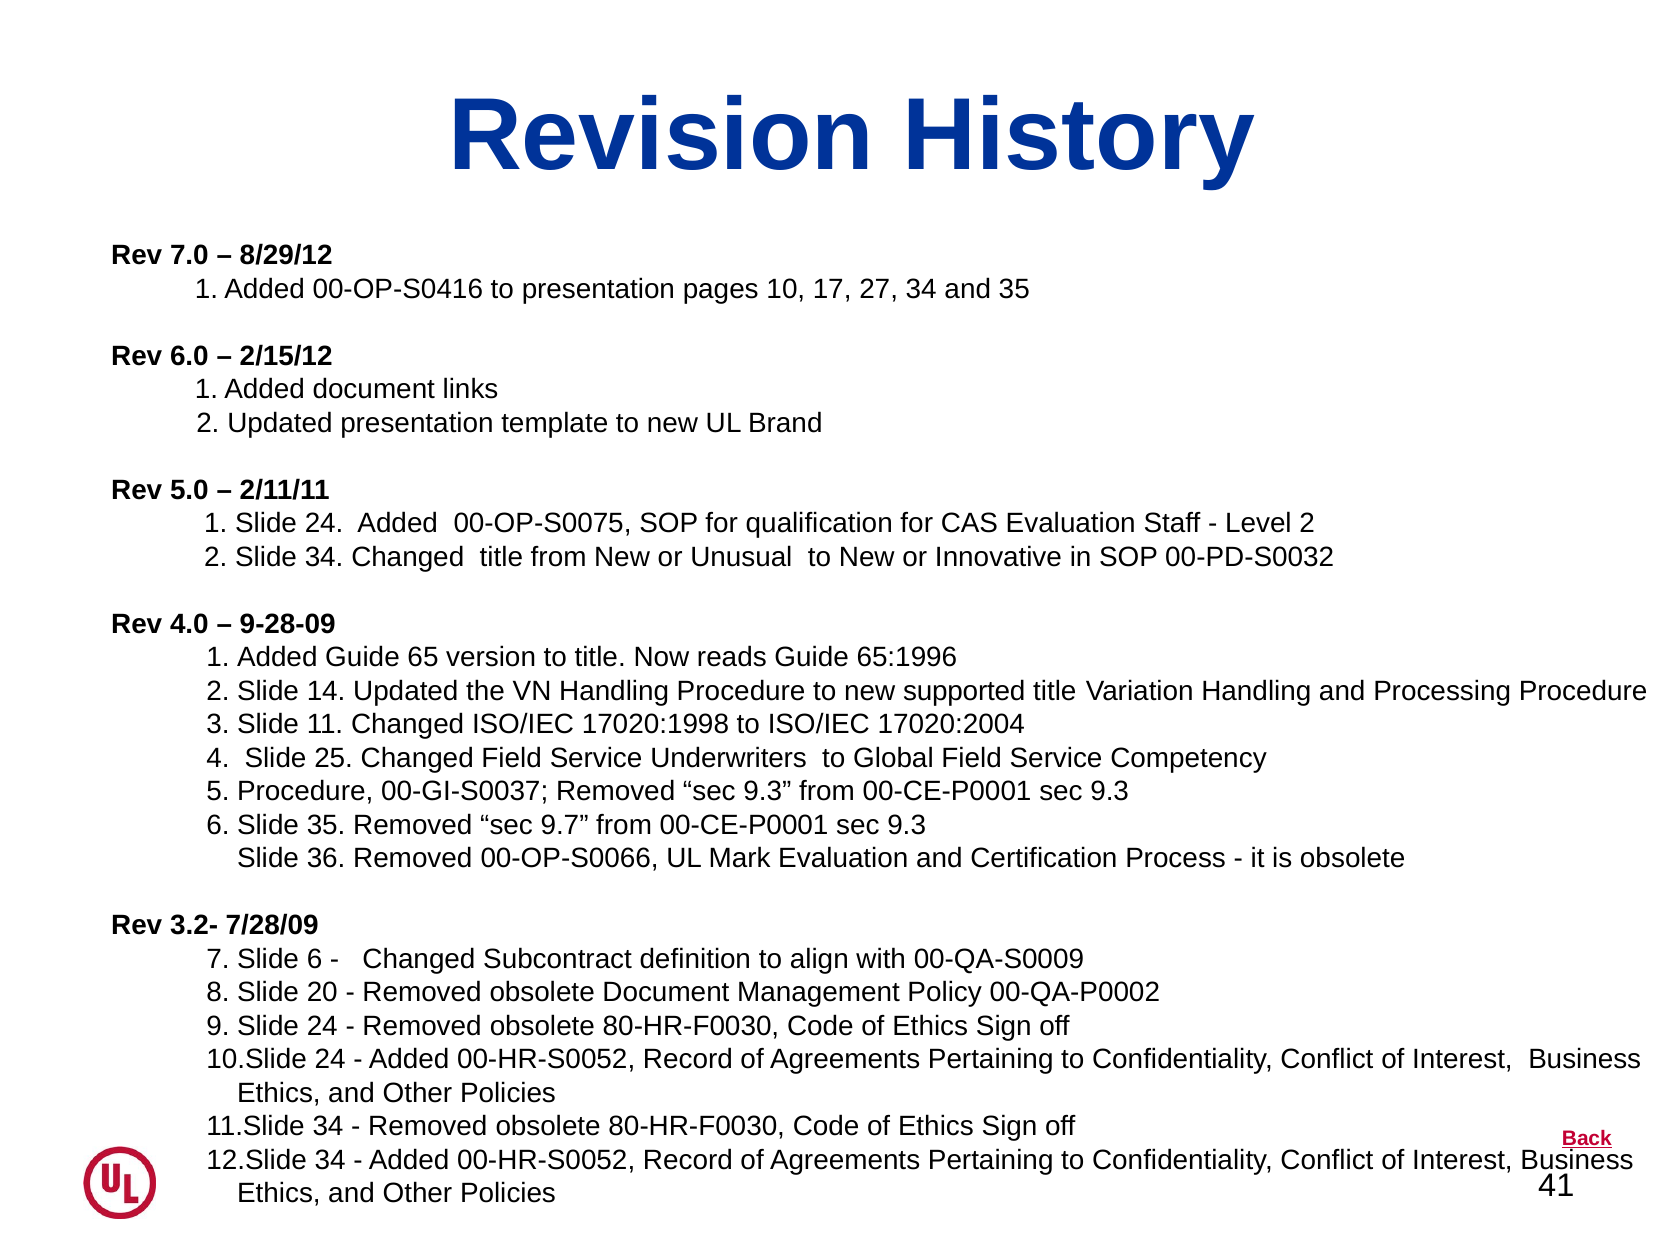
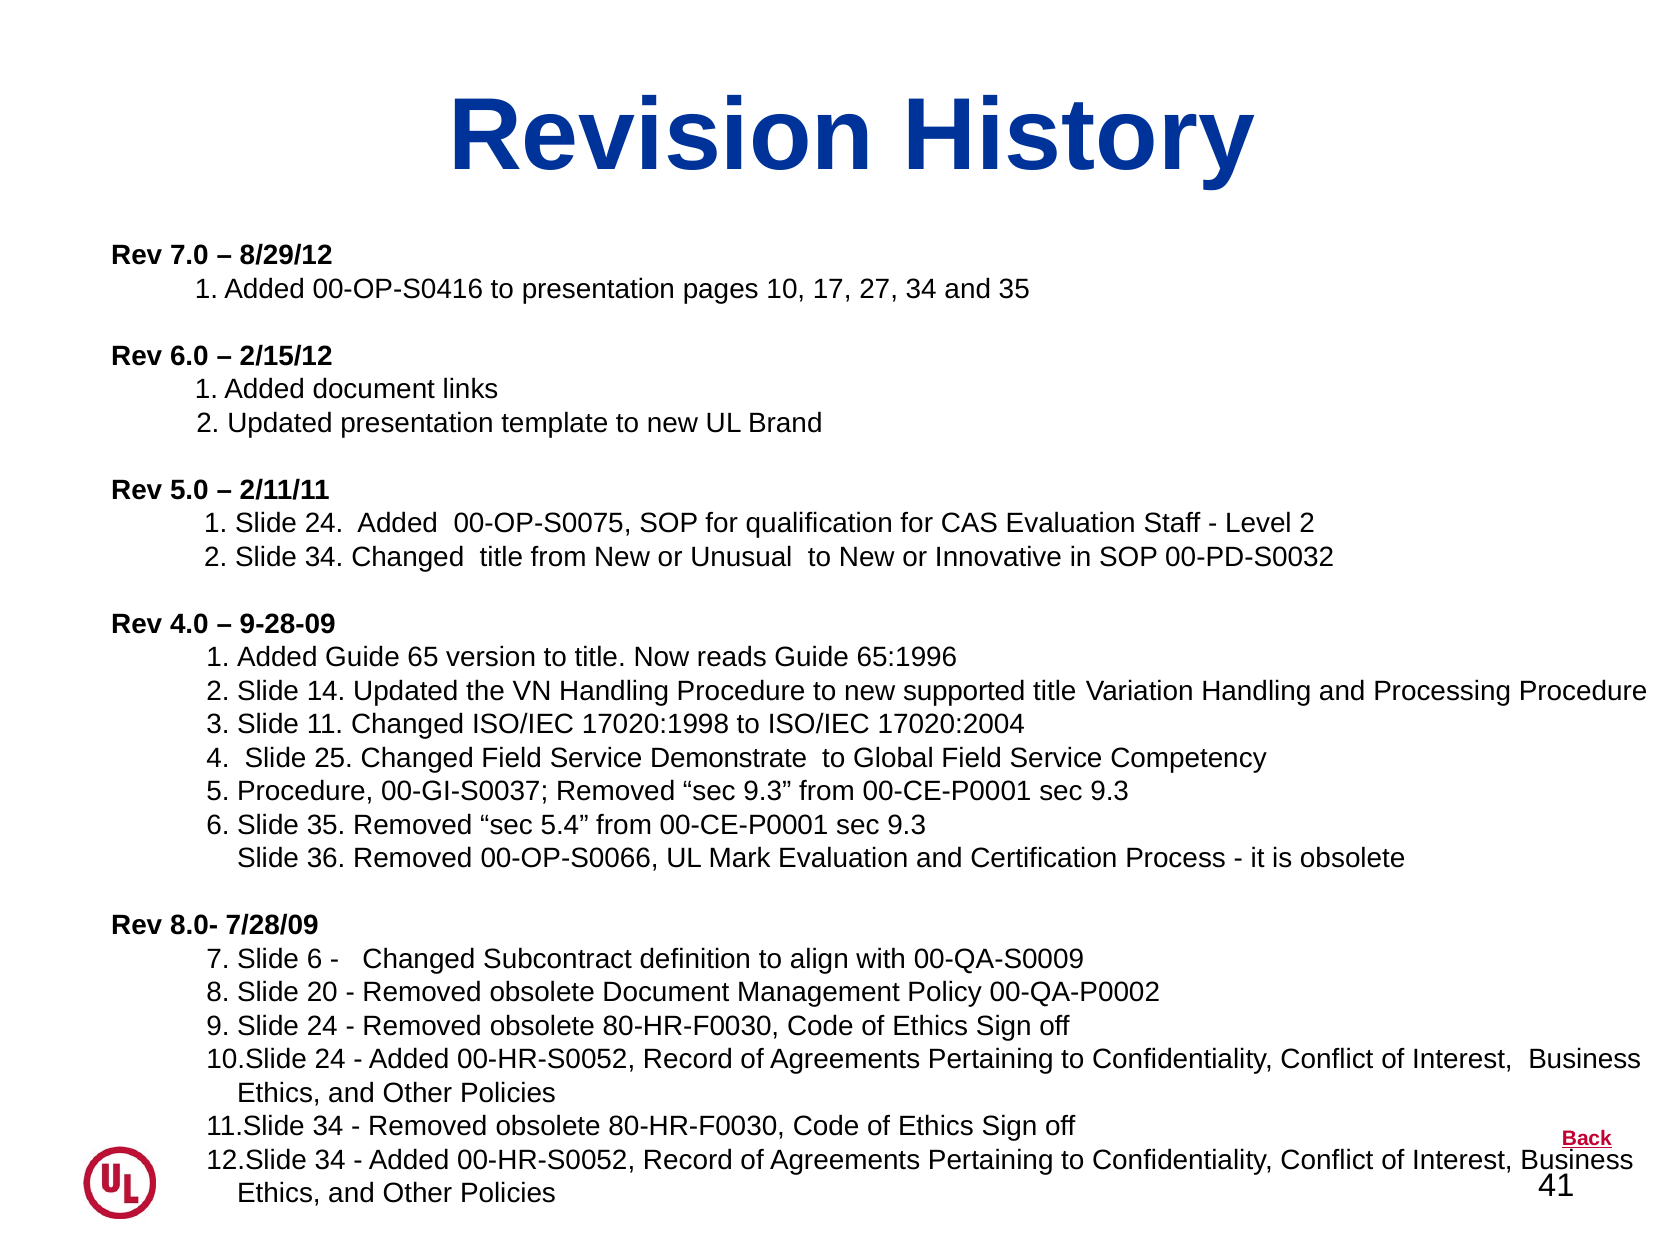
Underwriters: Underwriters -> Demonstrate
9.7: 9.7 -> 5.4
3.2-: 3.2- -> 8.0-
